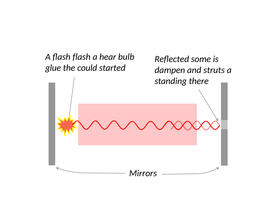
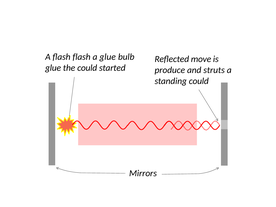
a hear: hear -> glue
some: some -> move
dampen: dampen -> produce
standing there: there -> could
